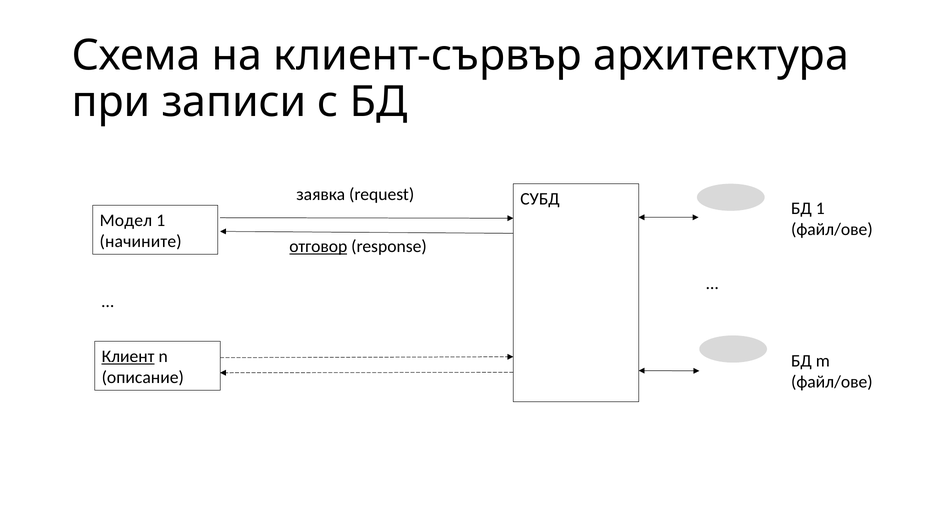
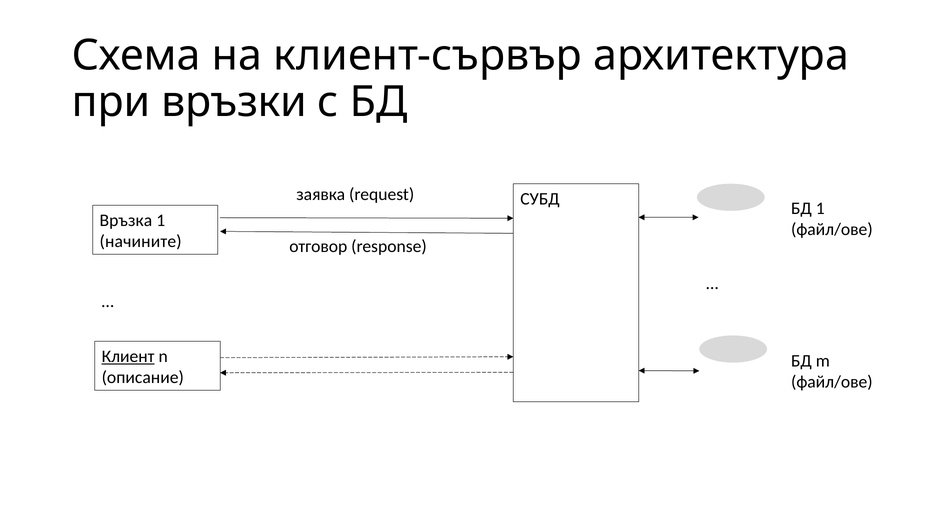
записи: записи -> връзки
Модел: Модел -> Връзка
отговор underline: present -> none
